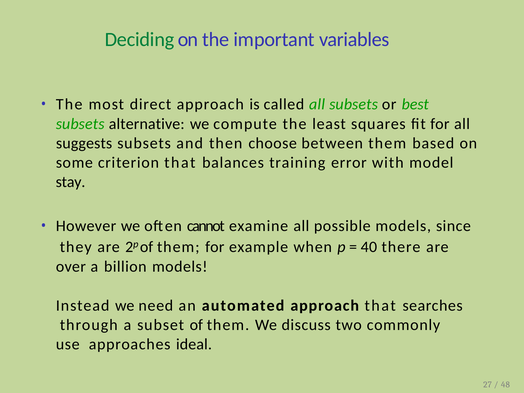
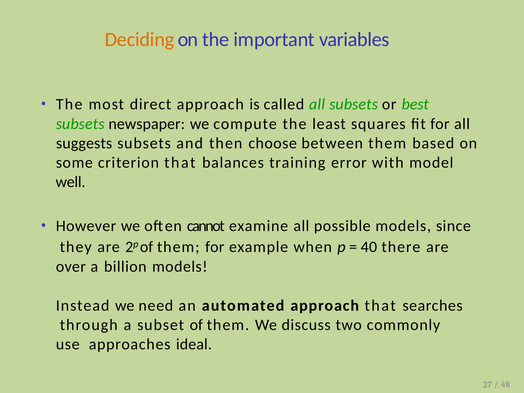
Deciding colour: green -> orange
alternative: alternative -> newspaper
stay: stay -> well
